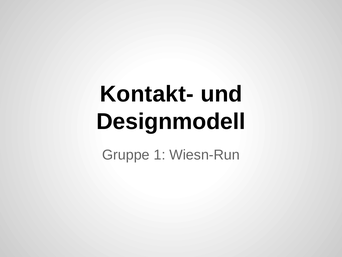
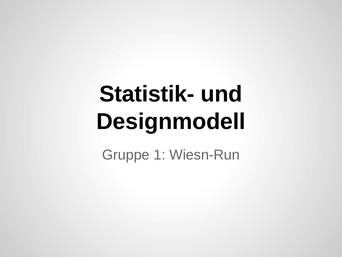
Kontakt-: Kontakt- -> Statistik-
